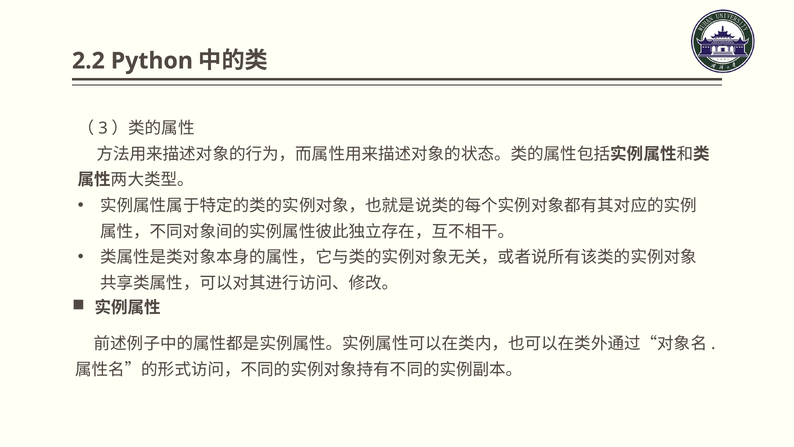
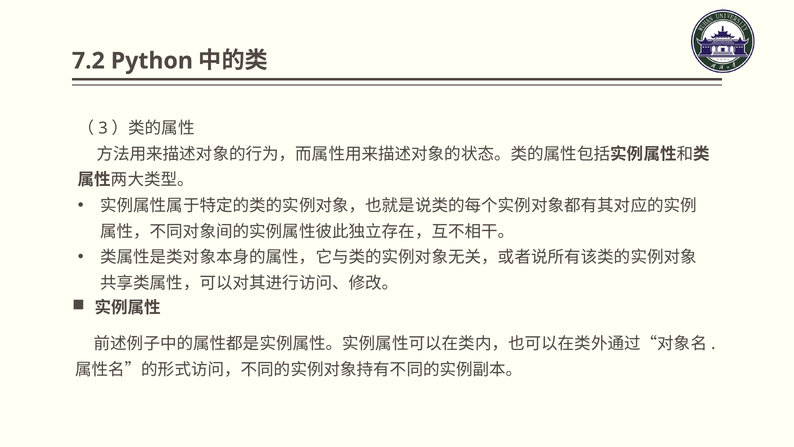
2.2: 2.2 -> 7.2
